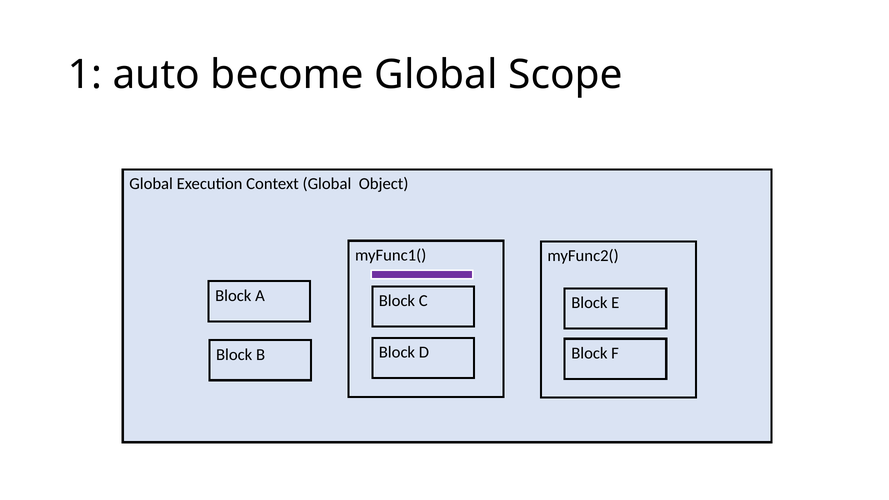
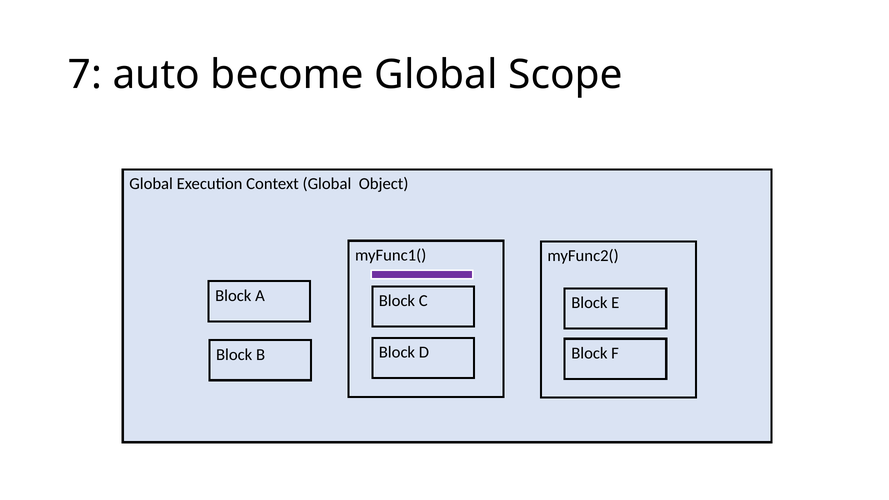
1: 1 -> 7
